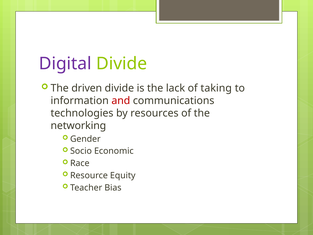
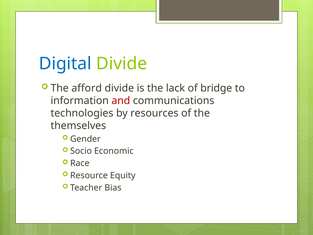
Digital colour: purple -> blue
driven: driven -> afford
taking: taking -> bridge
networking: networking -> themselves
